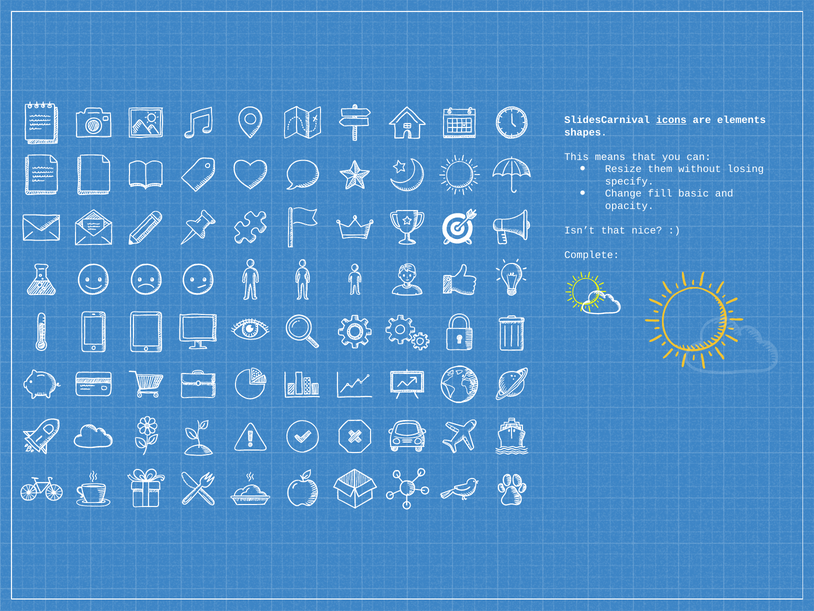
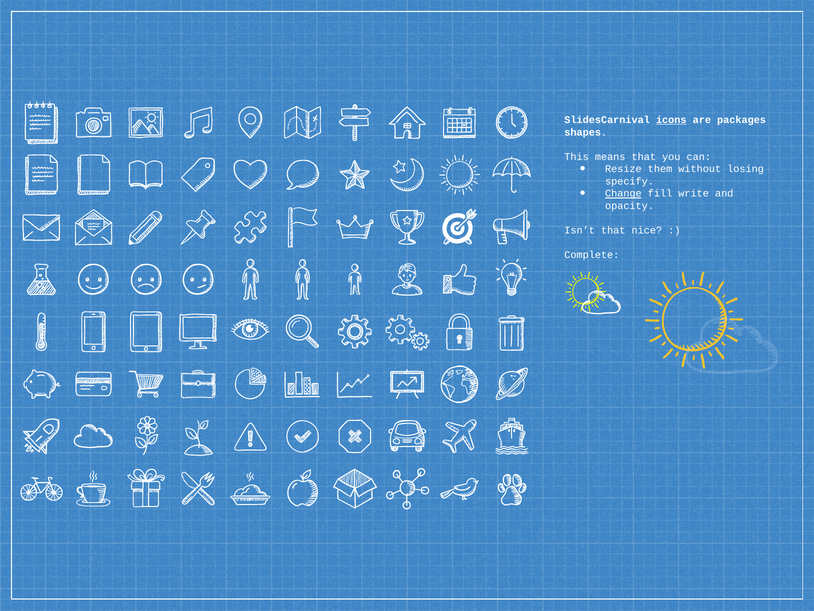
elements: elements -> packages
Change underline: none -> present
basic: basic -> write
